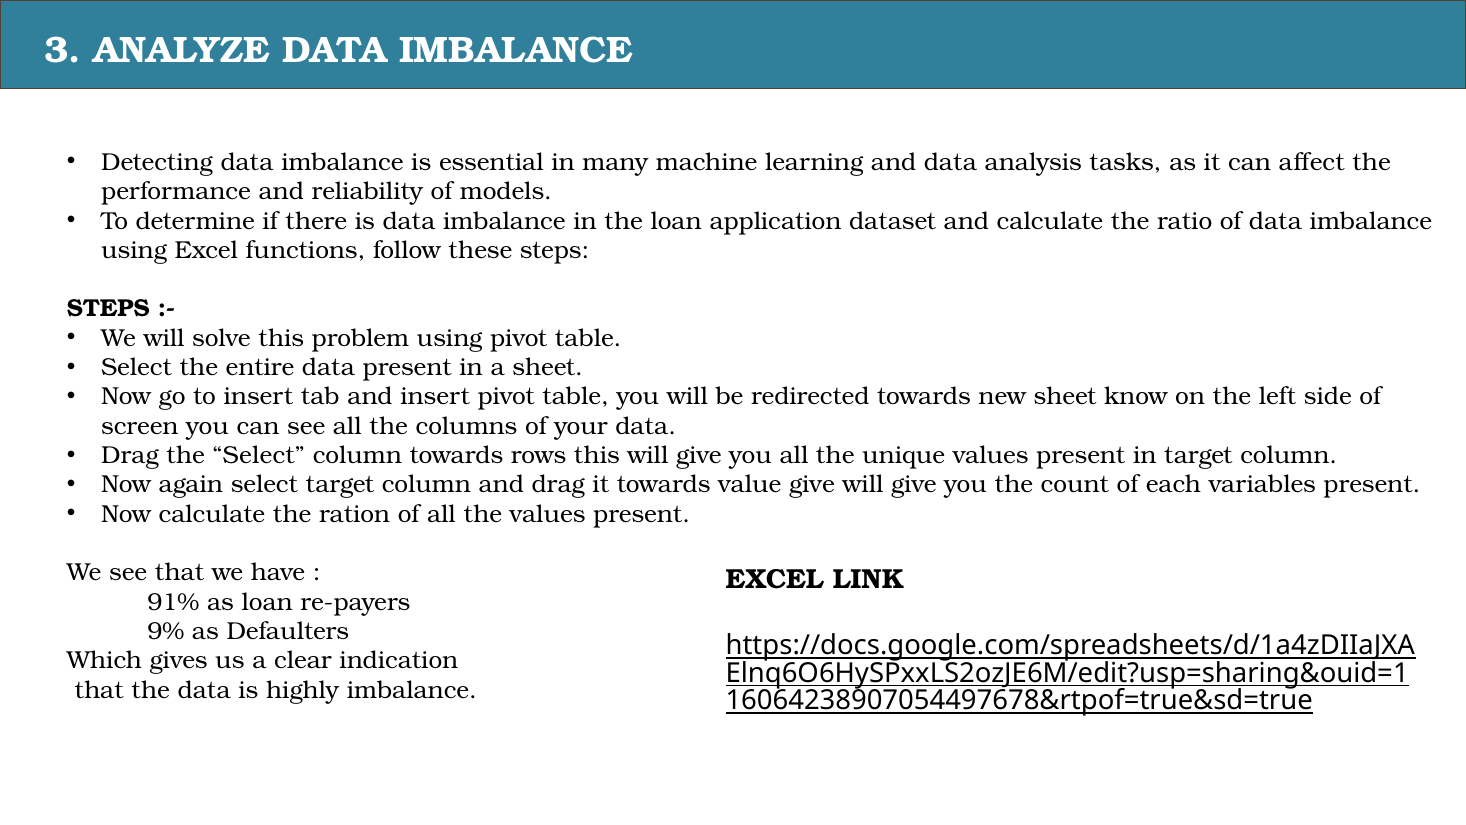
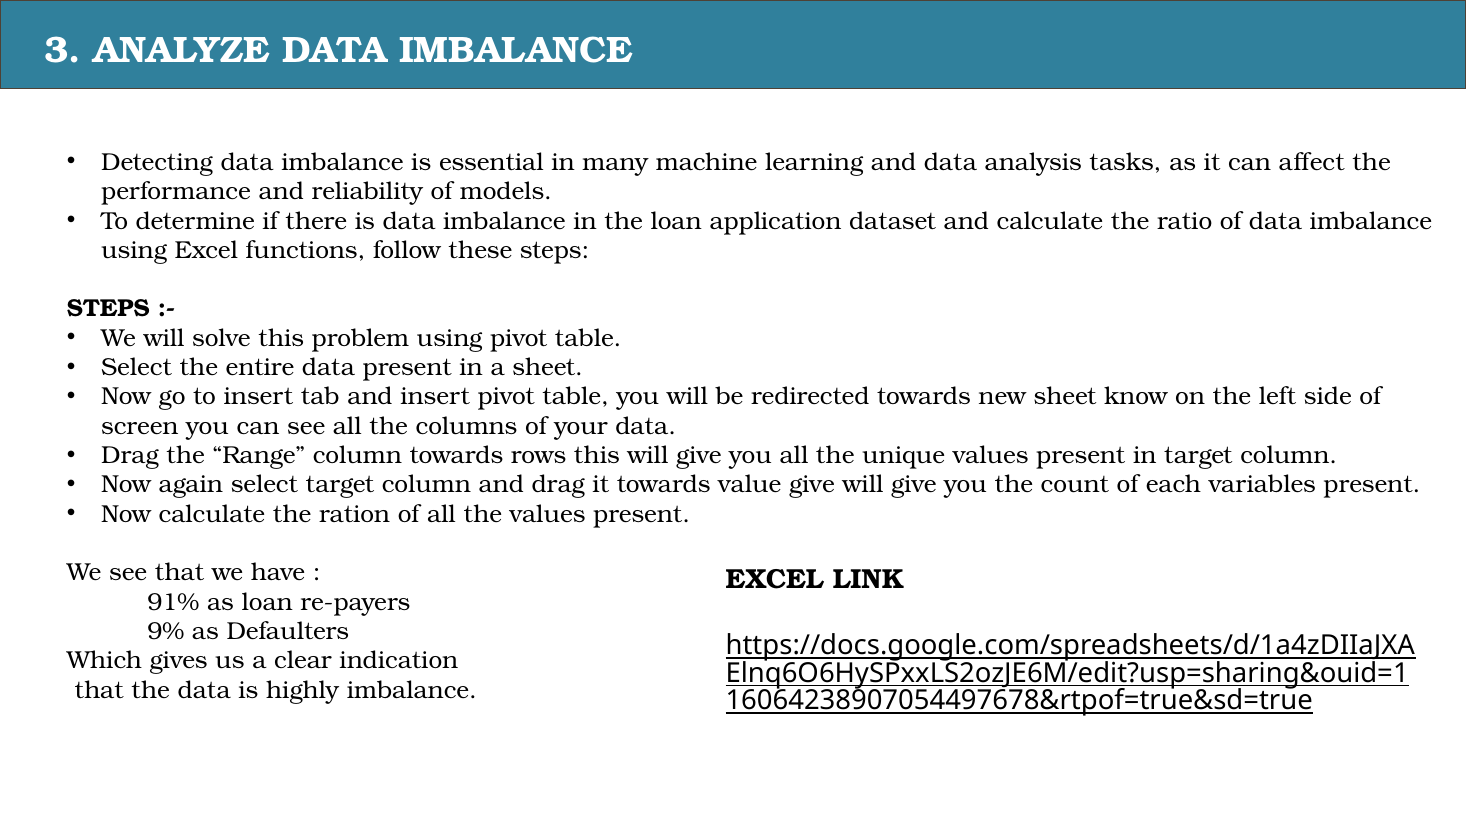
the Select: Select -> Range
